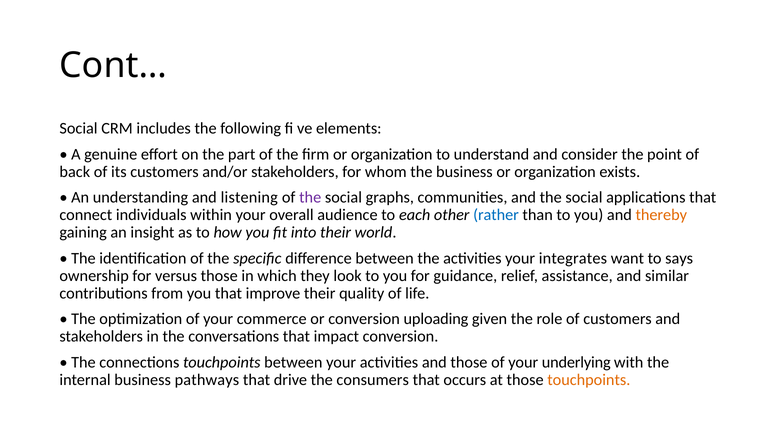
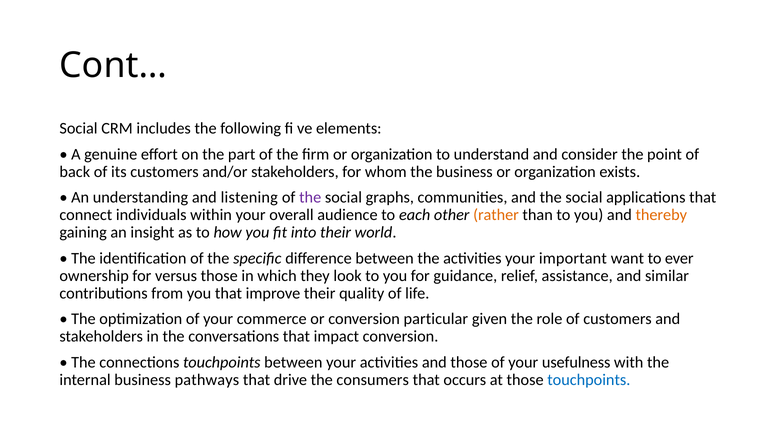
rather colour: blue -> orange
integrates: integrates -> important
says: says -> ever
uploading: uploading -> particular
underlying: underlying -> usefulness
touchpoints at (589, 380) colour: orange -> blue
